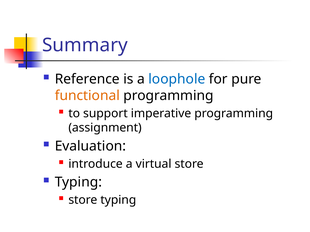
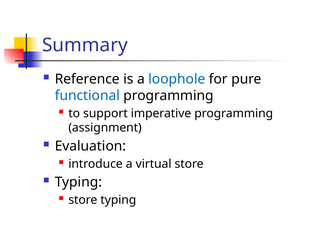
functional colour: orange -> blue
